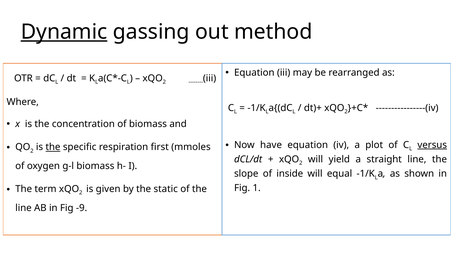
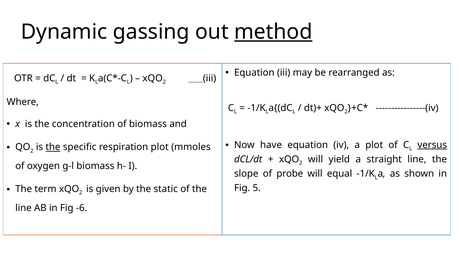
Dynamic underline: present -> none
method underline: none -> present
respiration first: first -> plot
inside: inside -> probe
1: 1 -> 5
-9: -9 -> -6
